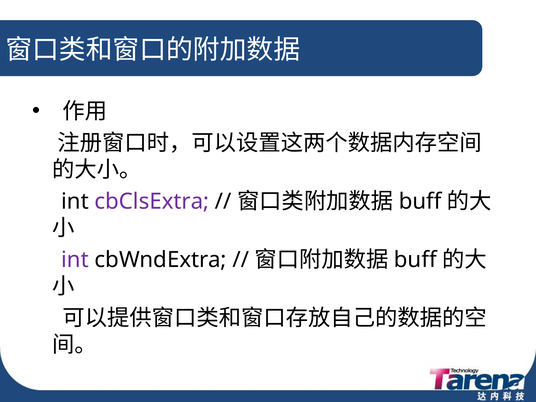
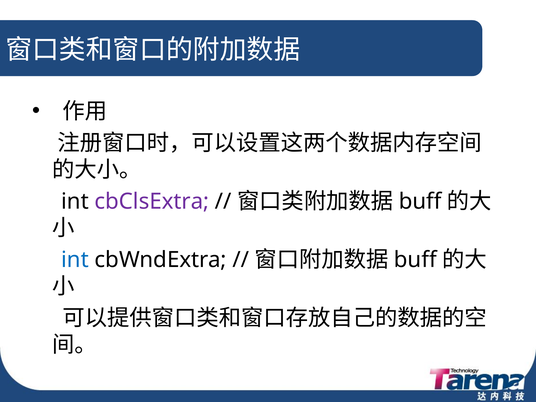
int at (75, 260) colour: purple -> blue
